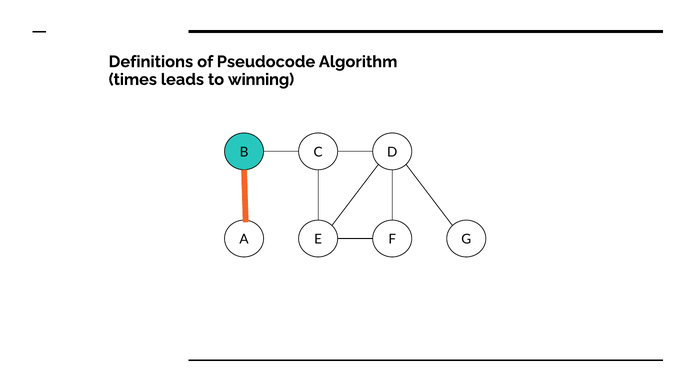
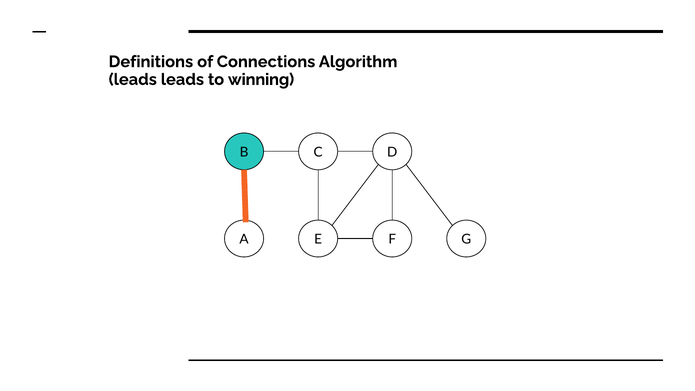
Pseudocode: Pseudocode -> Connections
times at (133, 79): times -> leads
